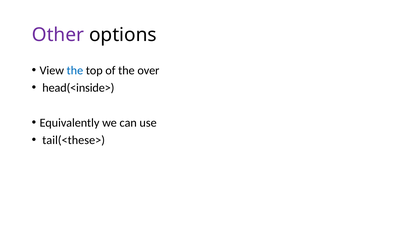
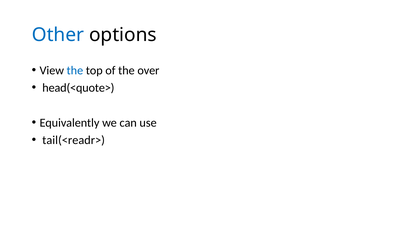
Other colour: purple -> blue
head(<inside>: head(<inside> -> head(<quote>
tail(<these>: tail(<these> -> tail(<readr>
